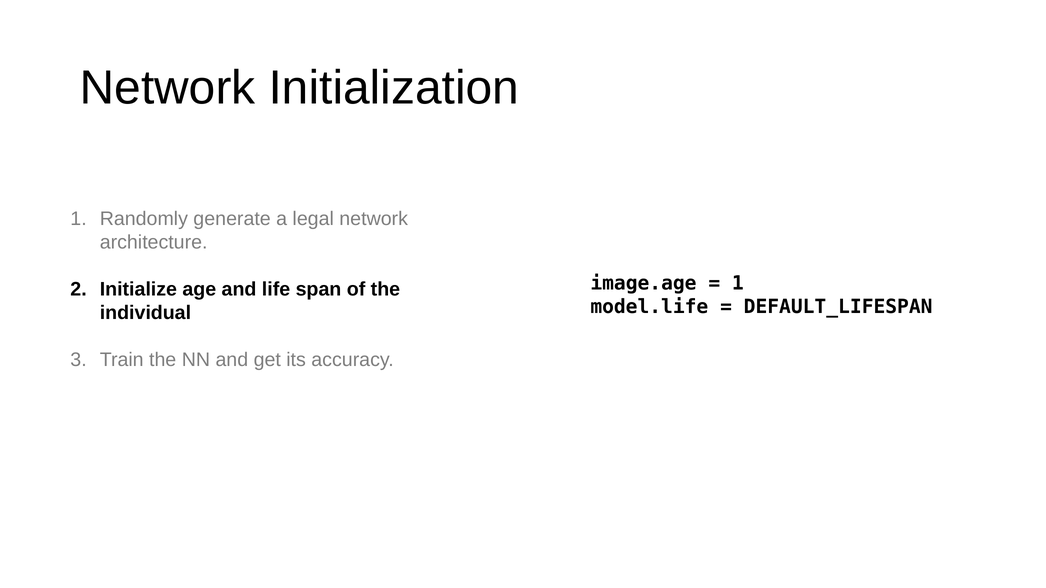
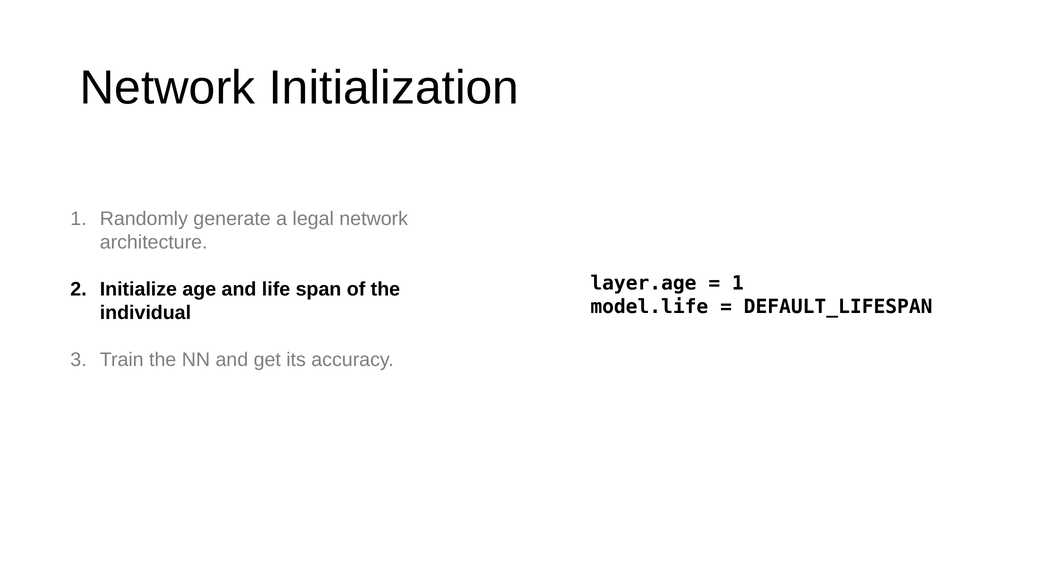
image.age: image.age -> layer.age
